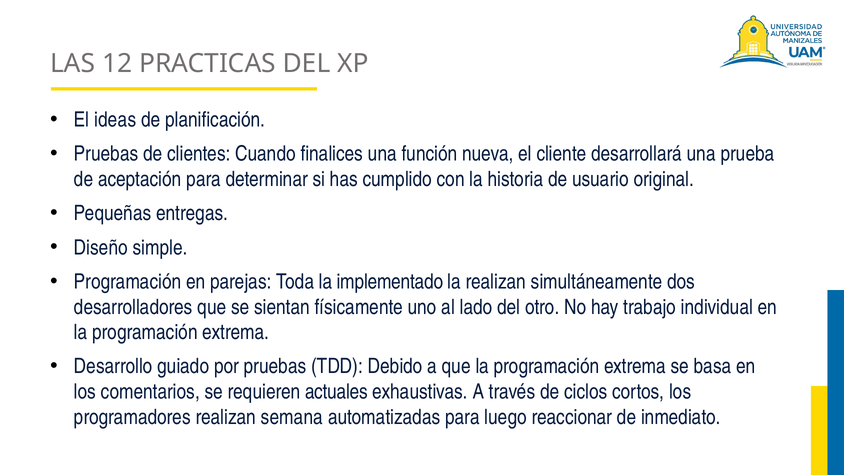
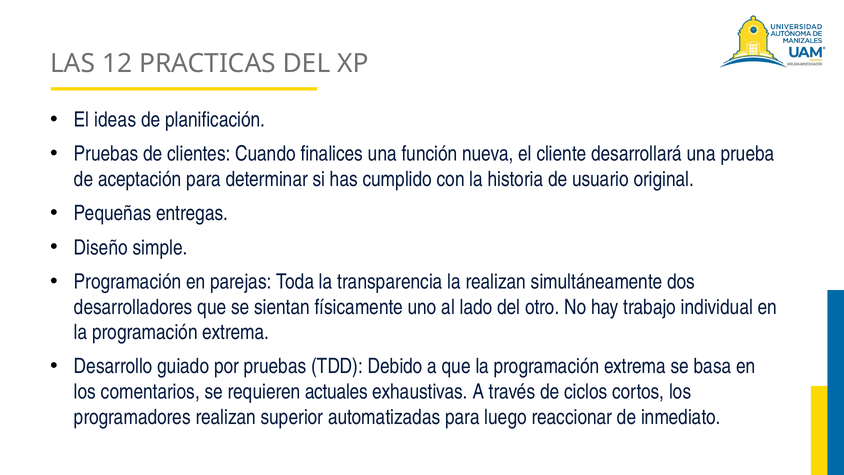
implementado: implementado -> transparencia
semana: semana -> superior
